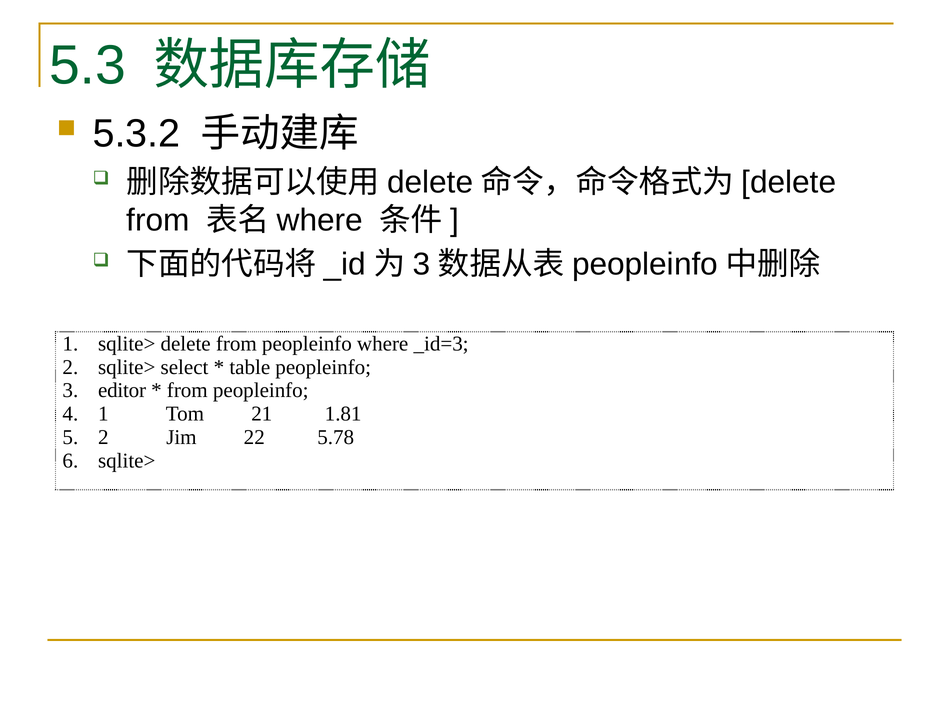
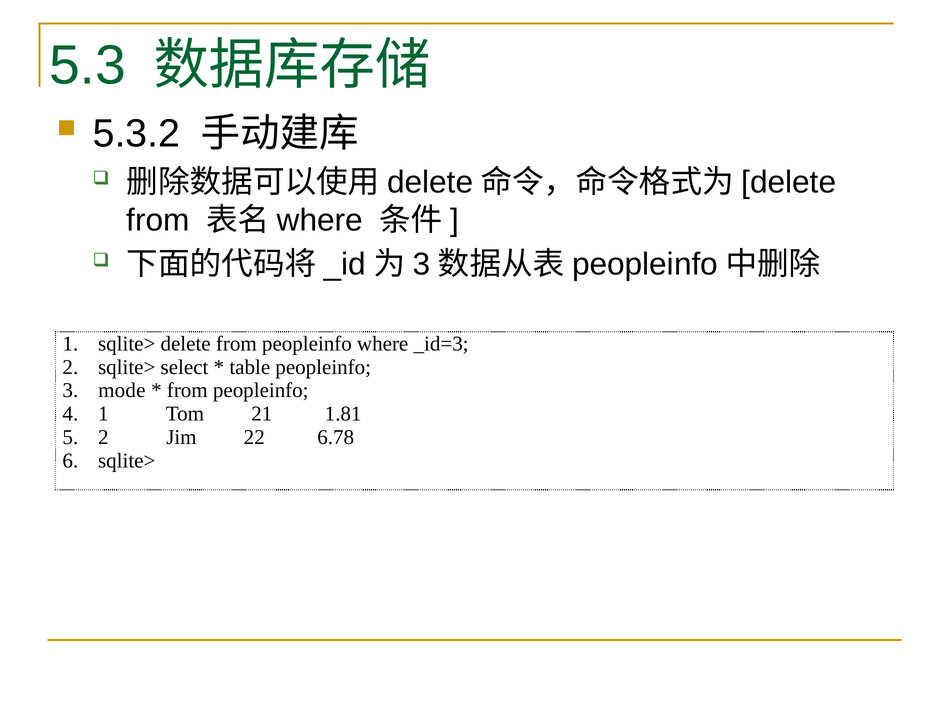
editor: editor -> mode
5.78: 5.78 -> 6.78
